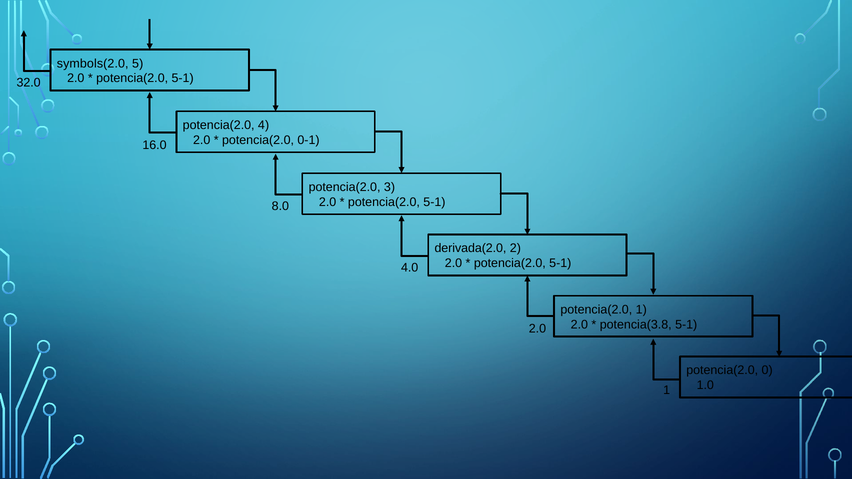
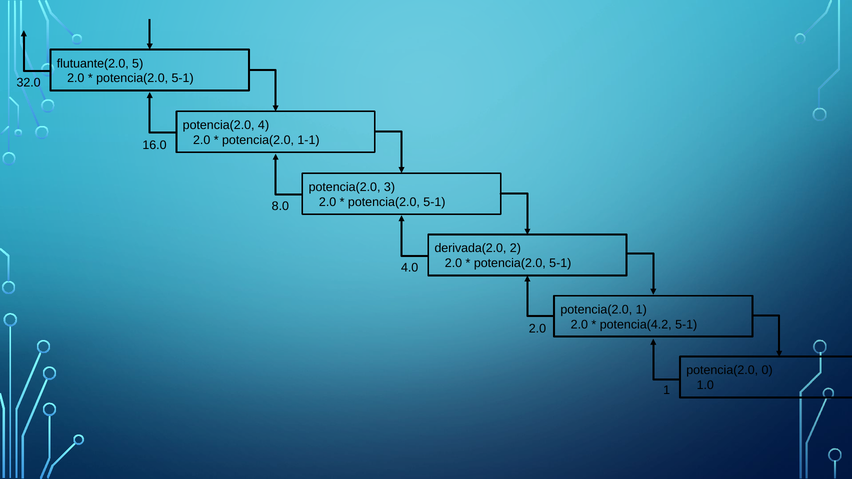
symbols(2.0: symbols(2.0 -> flutuante(2.0
0-1: 0-1 -> 1-1
potencia(3.8: potencia(3.8 -> potencia(4.2
